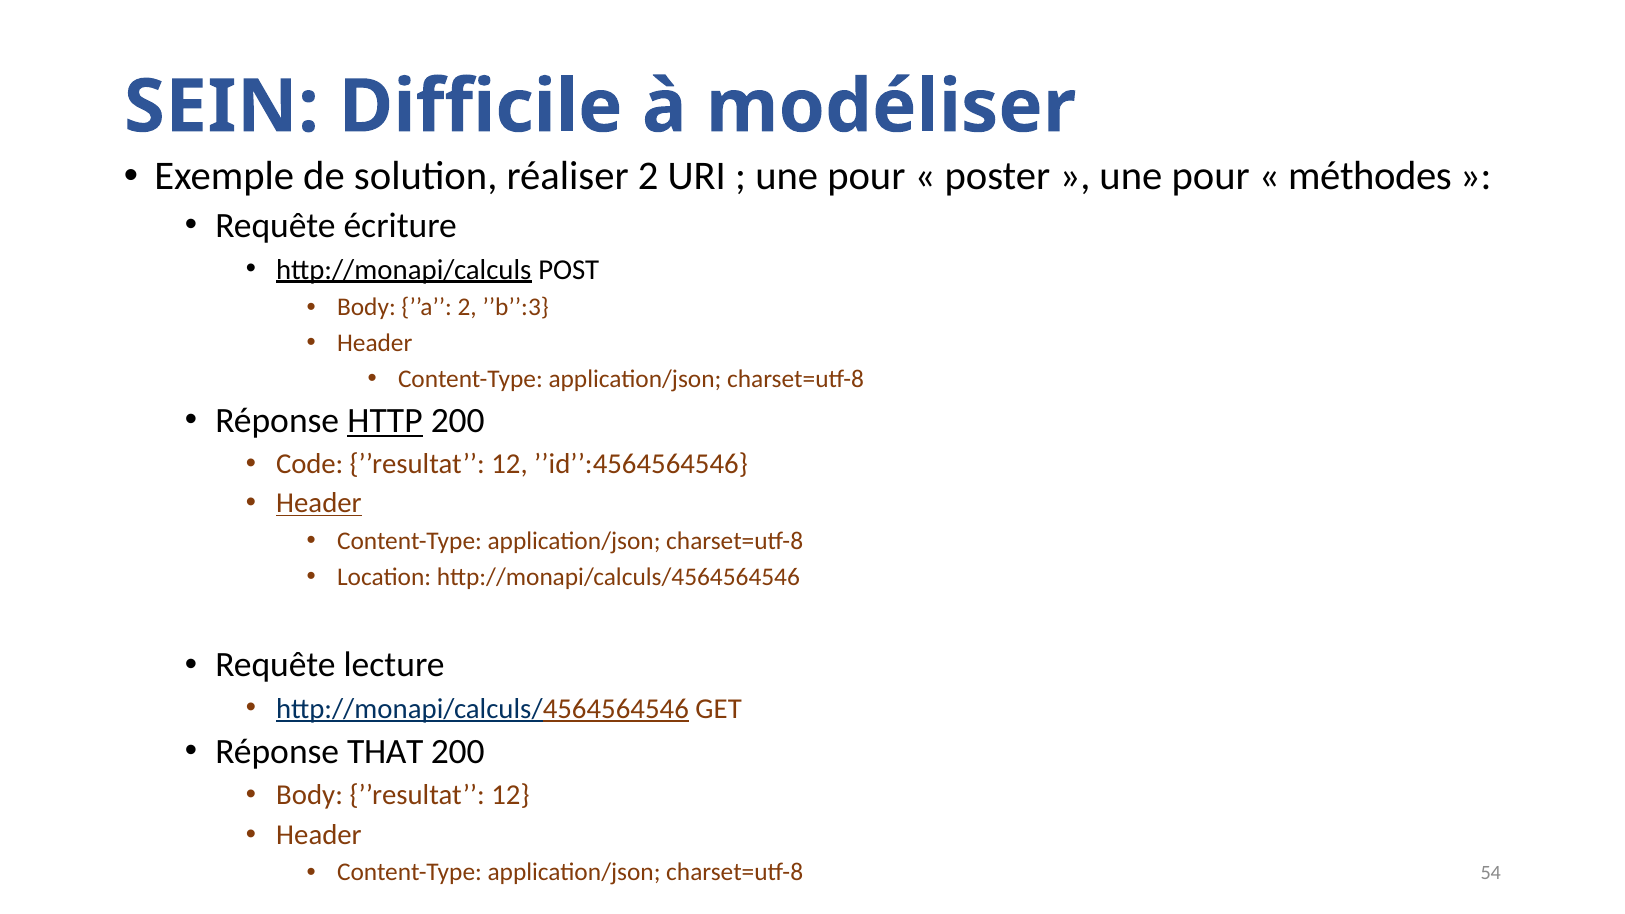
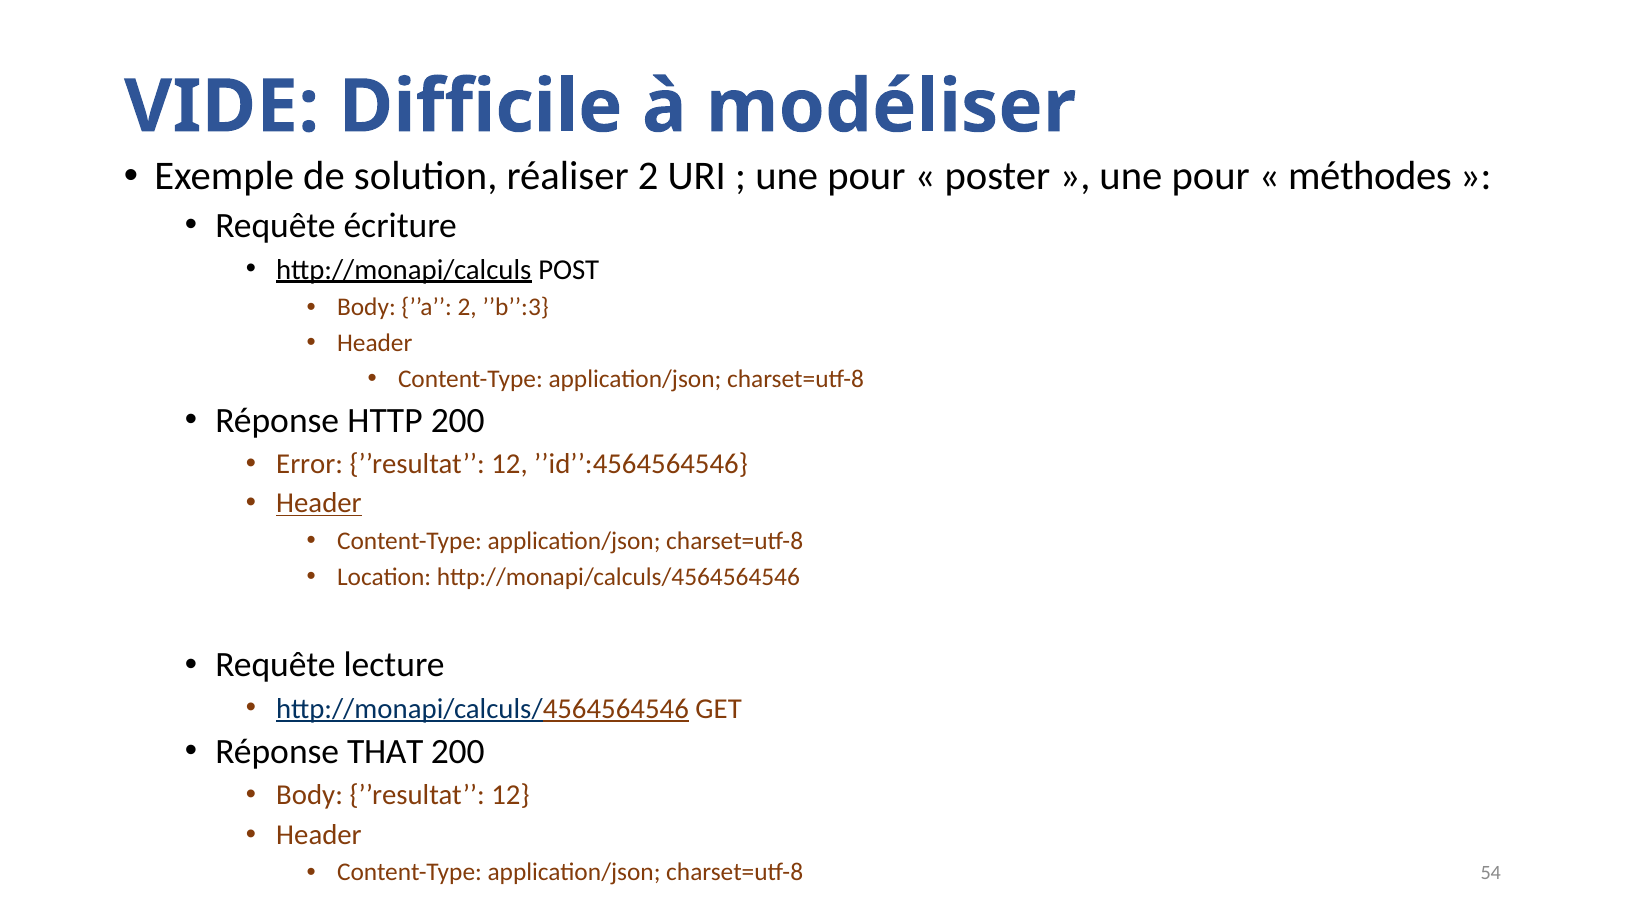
SEIN: SEIN -> VIDE
HTTP underline: present -> none
Code: Code -> Error
